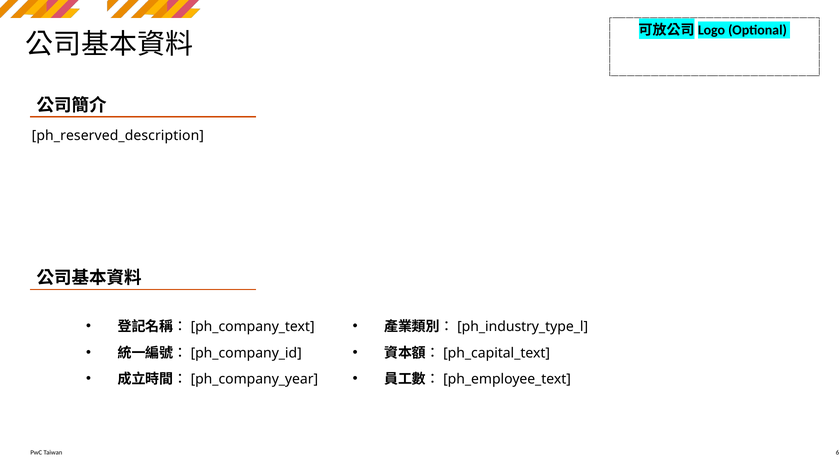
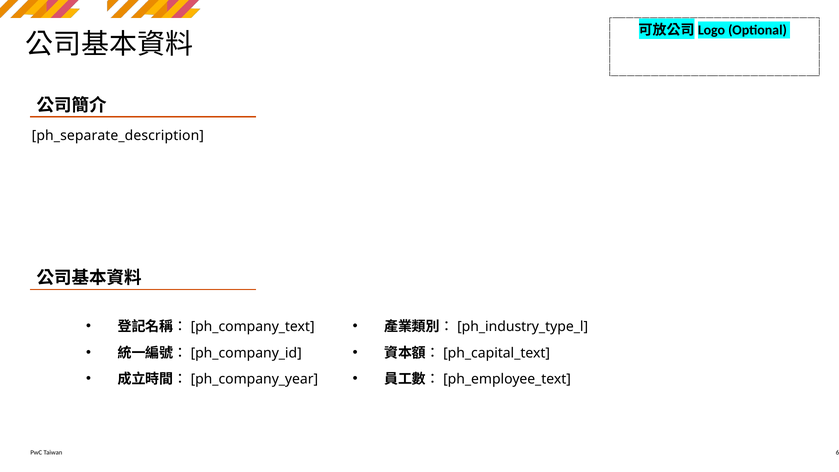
ph_reserved_description: ph_reserved_description -> ph_separate_description
